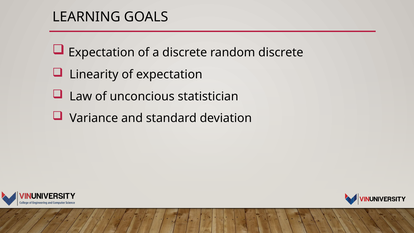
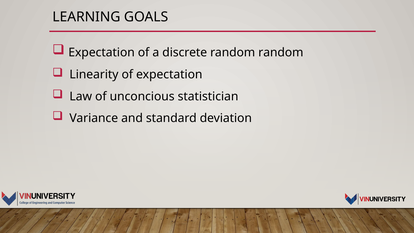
random discrete: discrete -> random
